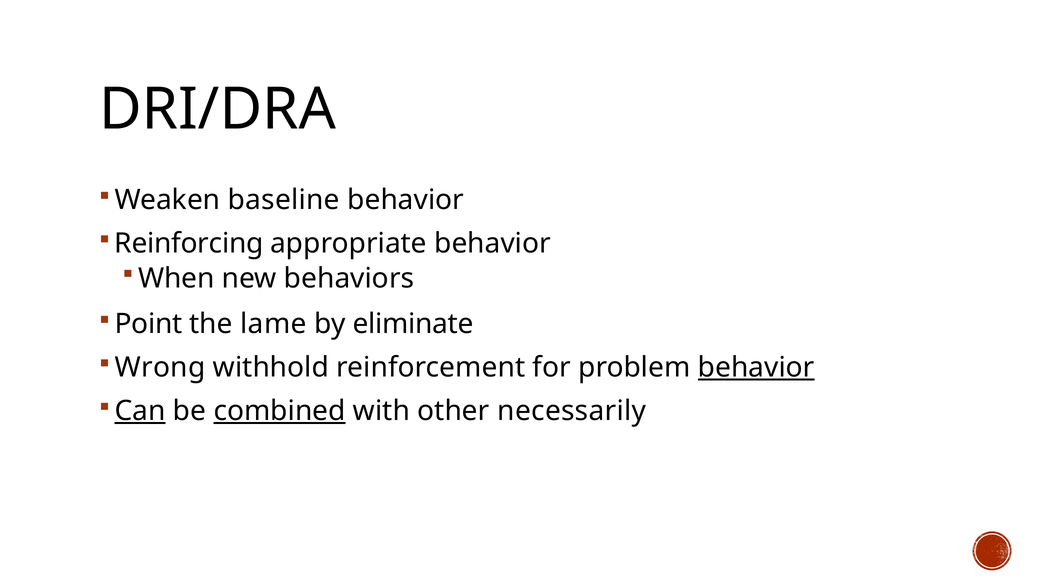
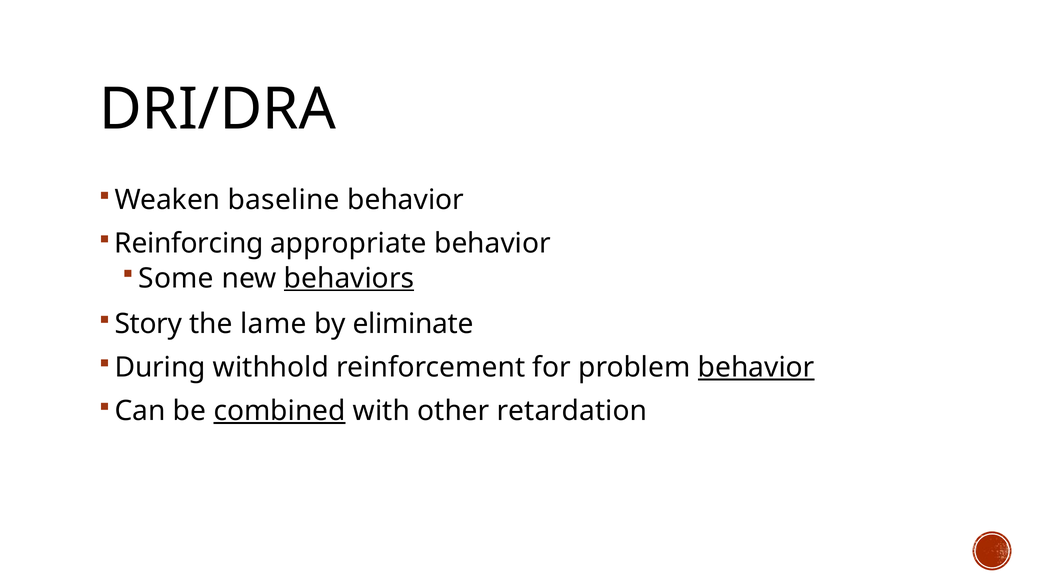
When: When -> Some
behaviors underline: none -> present
Point: Point -> Story
Wrong: Wrong -> During
Can underline: present -> none
necessarily: necessarily -> retardation
